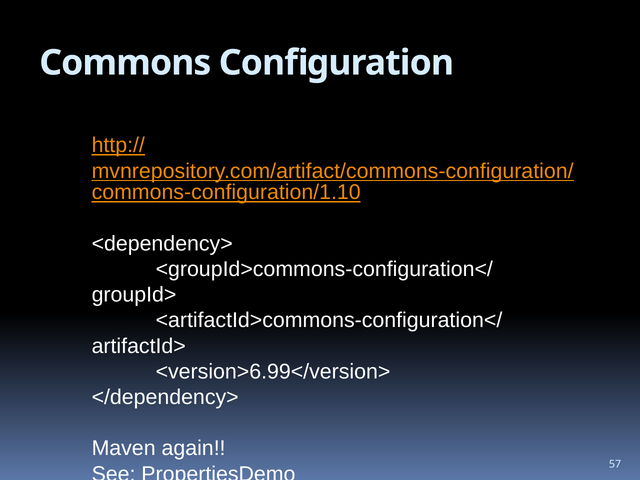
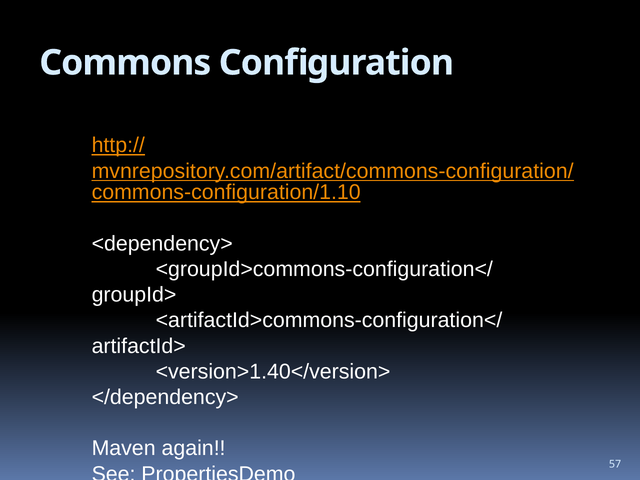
<version>6.99</version>: <version>6.99</version> -> <version>1.40</version>
